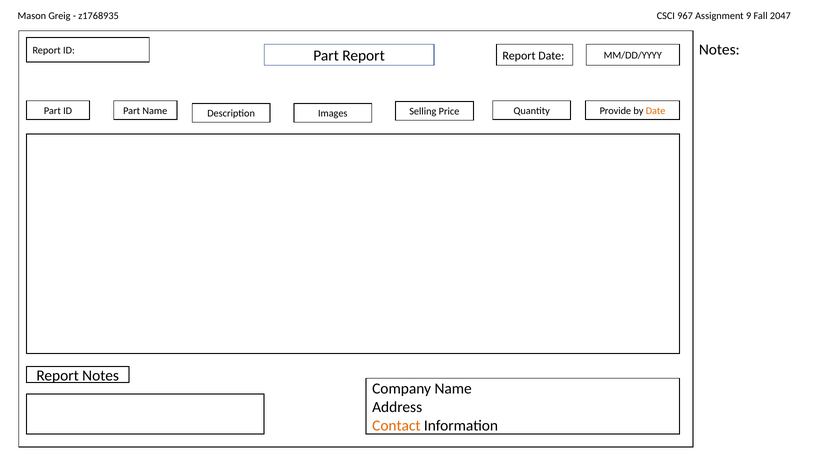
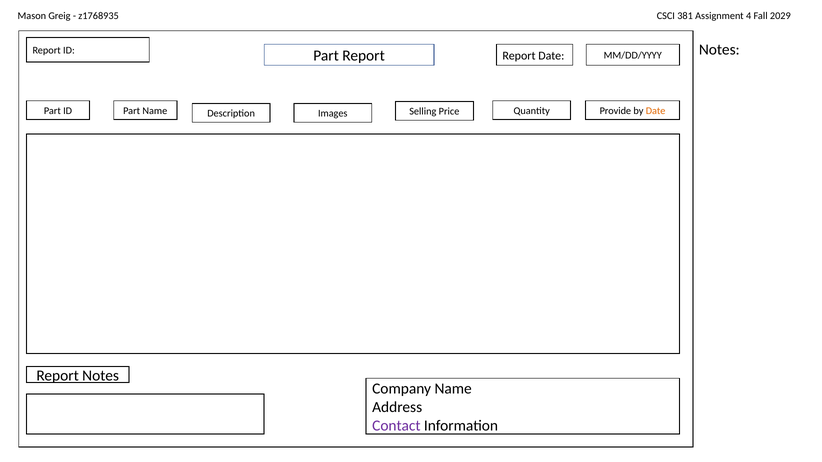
967: 967 -> 381
9: 9 -> 4
2047: 2047 -> 2029
Contact colour: orange -> purple
